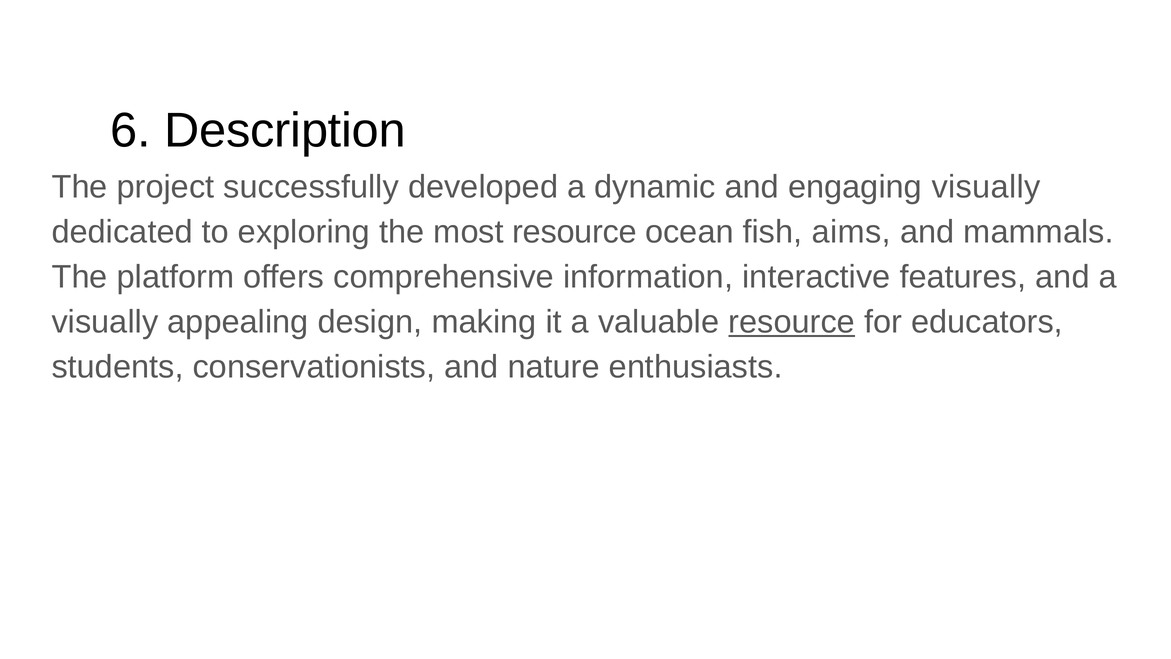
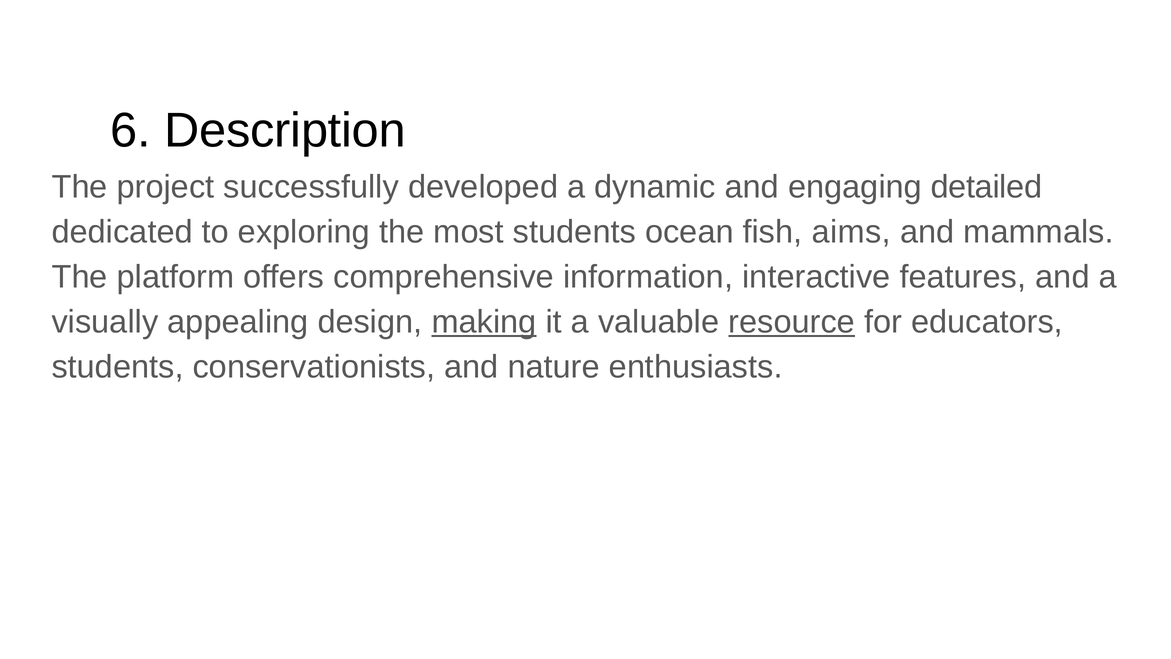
engaging visually: visually -> detailed
most resource: resource -> students
making underline: none -> present
